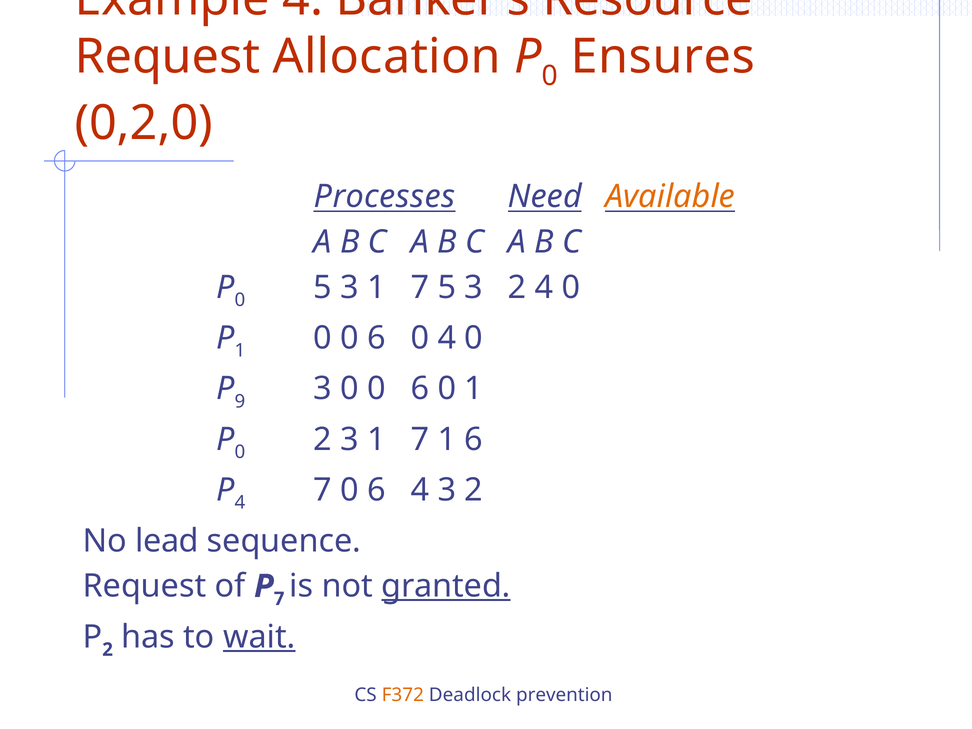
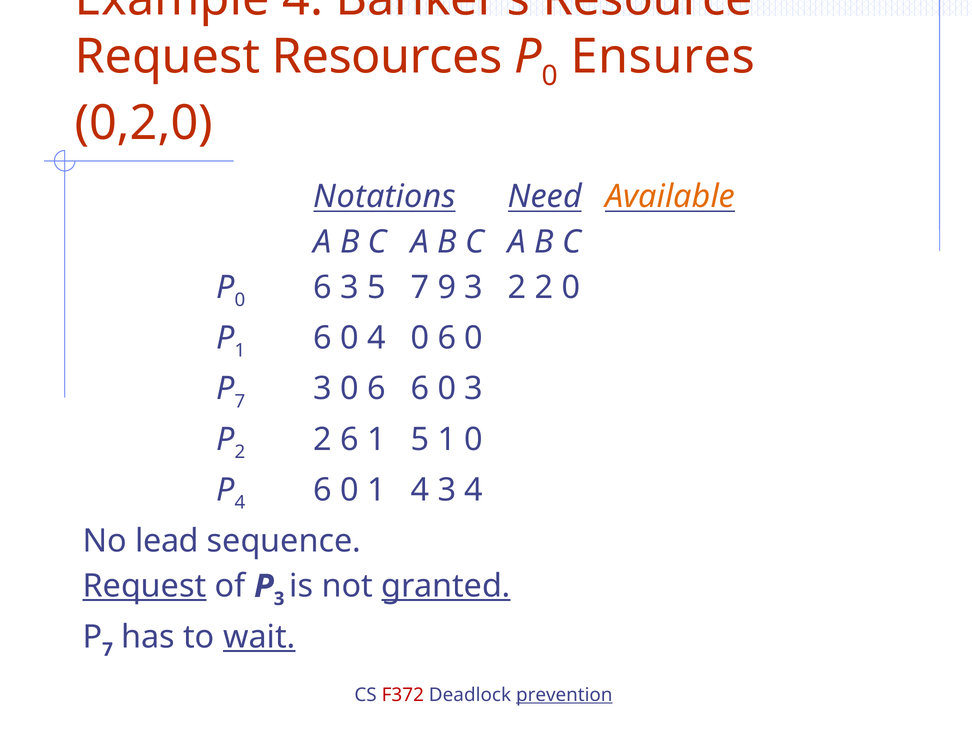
Allocation: Allocation -> Resources
Processes: Processes -> Notations
5 at (323, 287): 5 -> 6
1 at (377, 287): 1 -> 5
7 5: 5 -> 9
3 2 4: 4 -> 2
1 0: 0 -> 6
6 at (377, 338): 6 -> 4
4 at (447, 338): 4 -> 6
9 at (240, 401): 9 -> 7
3 0 0: 0 -> 6
0 1: 1 -> 3
0 at (240, 452): 0 -> 2
2 3: 3 -> 6
7 at (420, 439): 7 -> 5
1 6: 6 -> 0
4 7: 7 -> 6
6 at (377, 490): 6 -> 1
4 3 2: 2 -> 4
Request at (145, 586) underline: none -> present
7 at (279, 599): 7 -> 3
2 at (108, 650): 2 -> 7
F372 colour: orange -> red
prevention underline: none -> present
